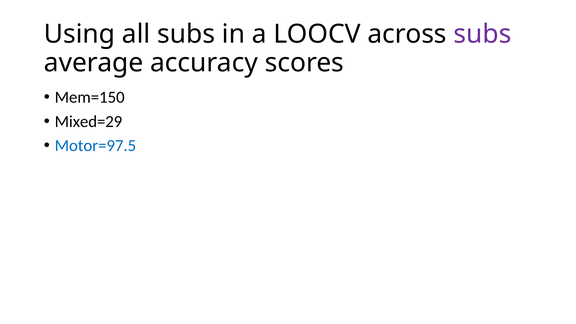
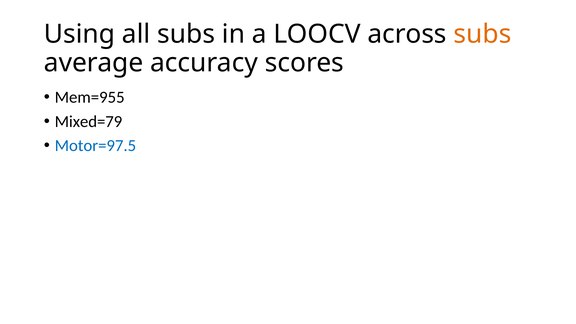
subs at (482, 34) colour: purple -> orange
Mem=150: Mem=150 -> Mem=955
Mixed=29: Mixed=29 -> Mixed=79
